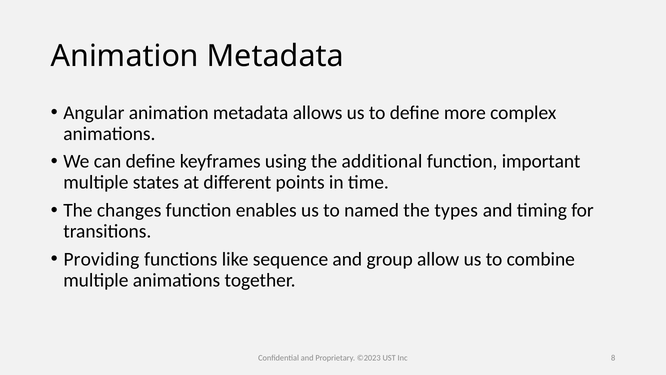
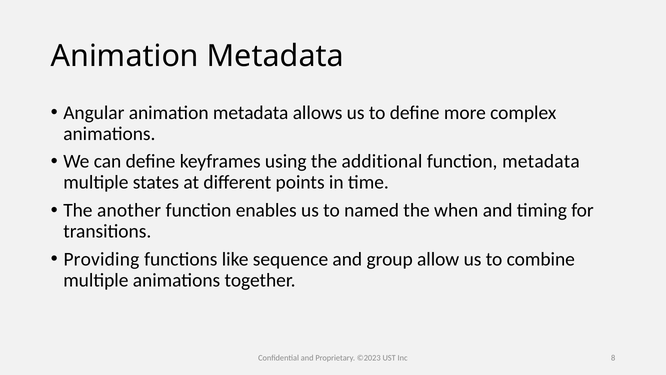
function important: important -> metadata
changes: changes -> another
types: types -> when
